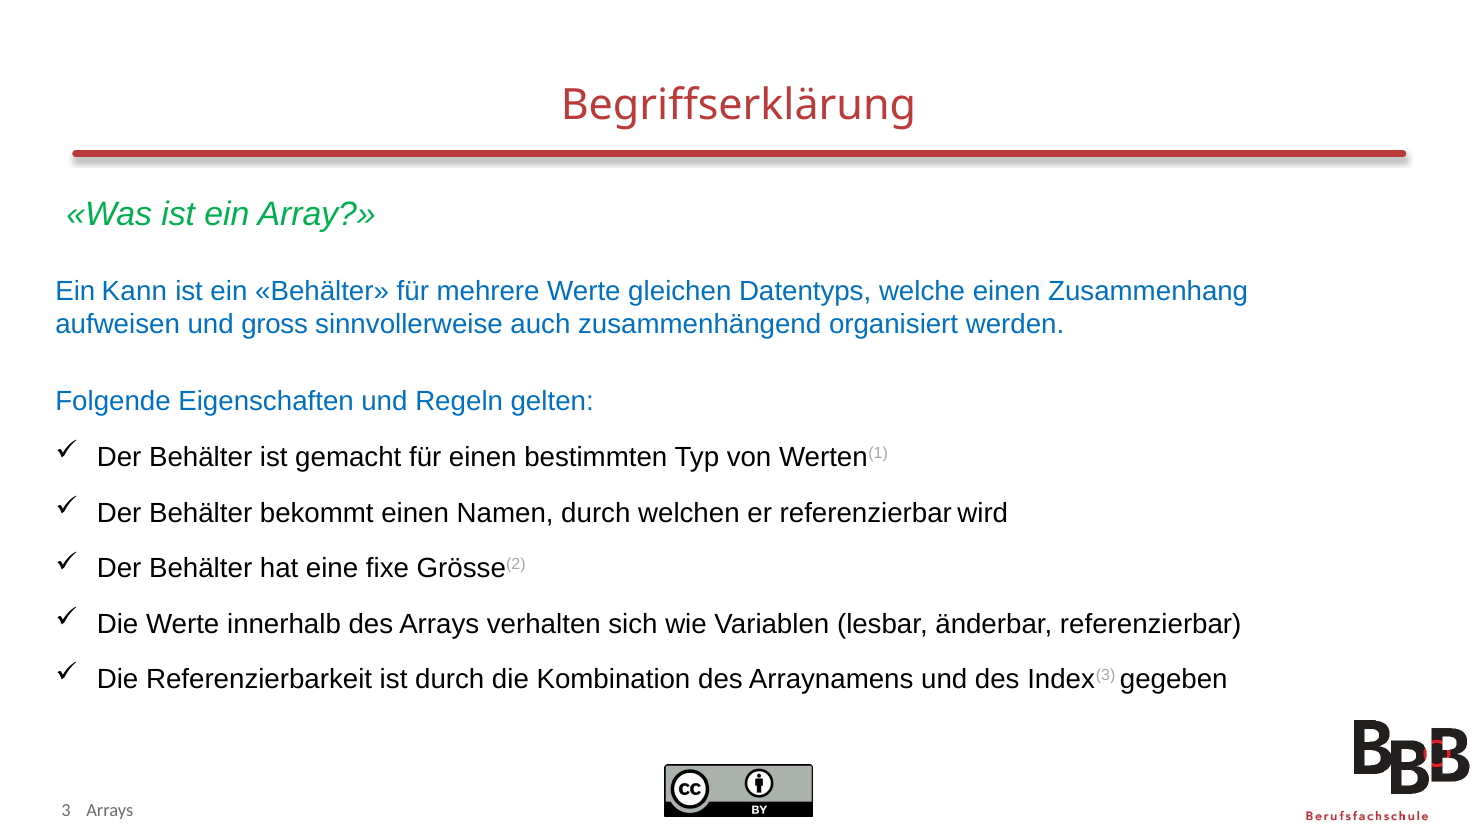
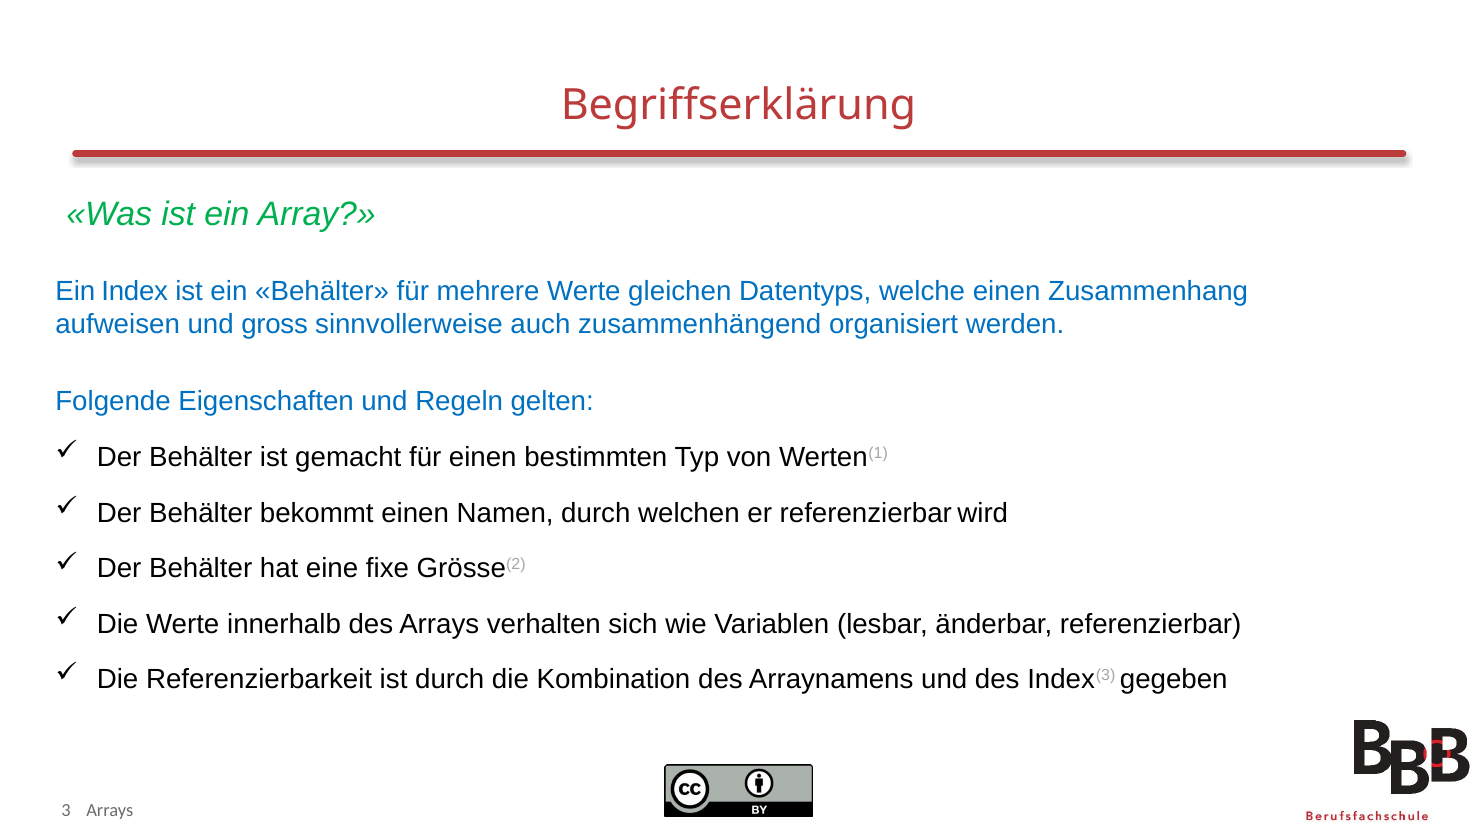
Kann: Kann -> Index
